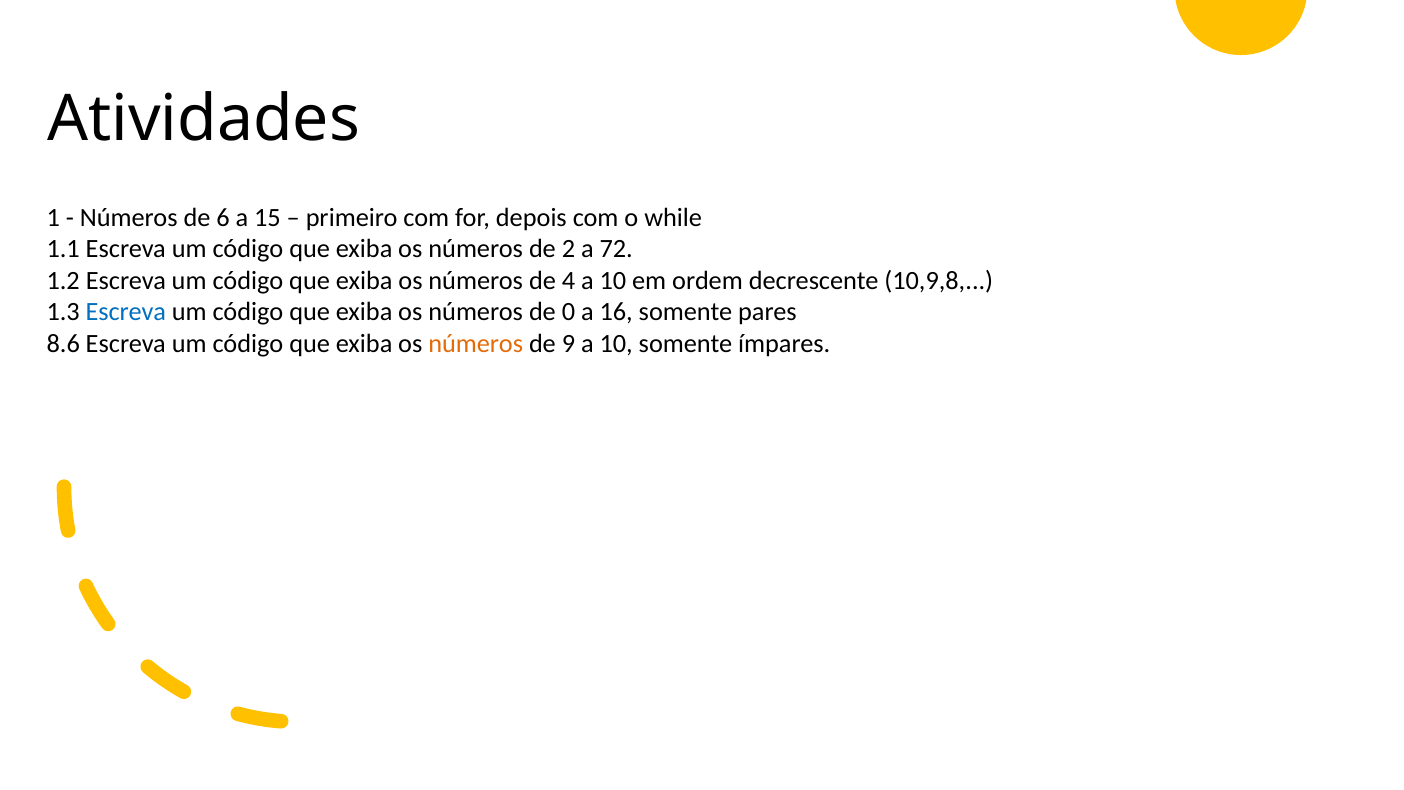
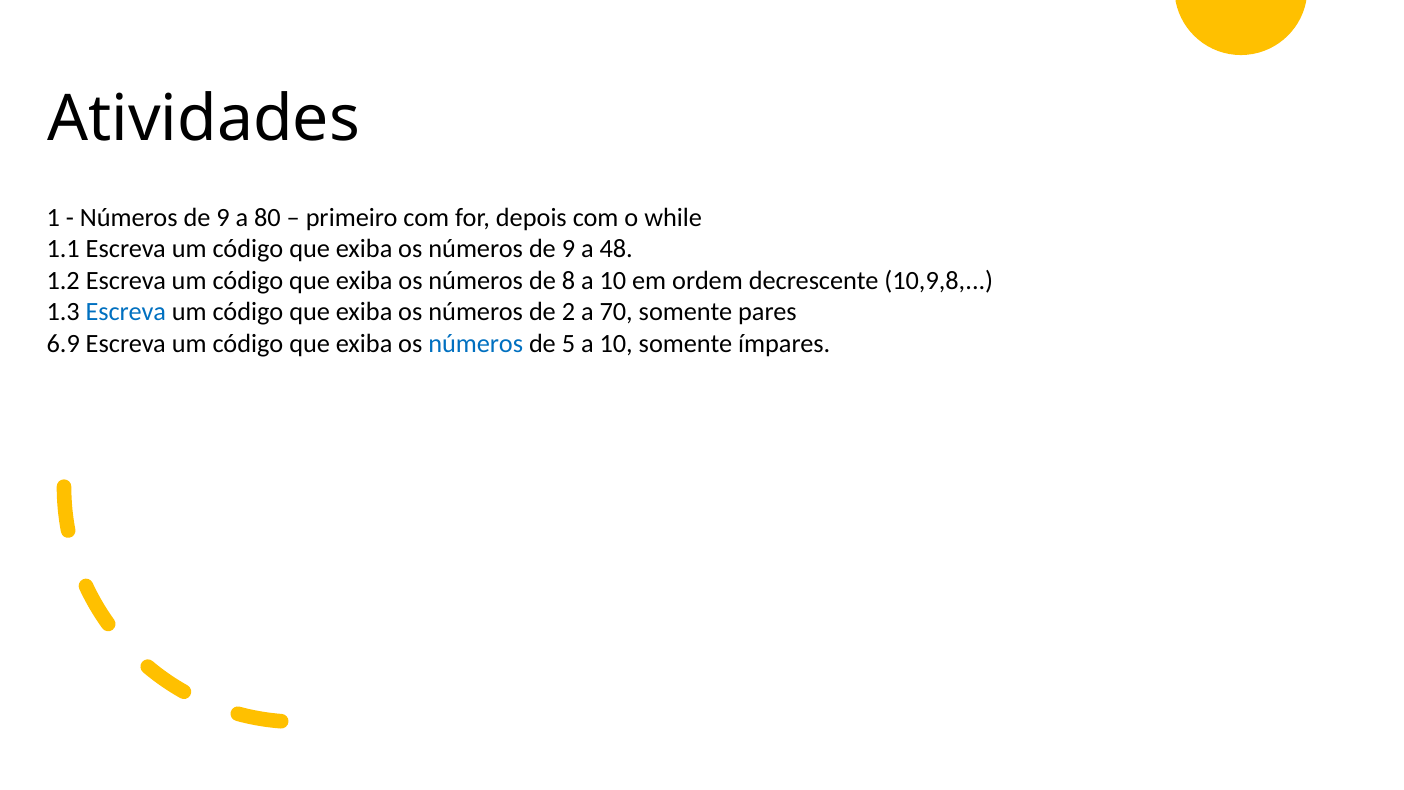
6 at (223, 217): 6 -> 9
15: 15 -> 80
os números de 2: 2 -> 9
72: 72 -> 48
4: 4 -> 8
0: 0 -> 2
16: 16 -> 70
8.6: 8.6 -> 6.9
números at (476, 344) colour: orange -> blue
9: 9 -> 5
